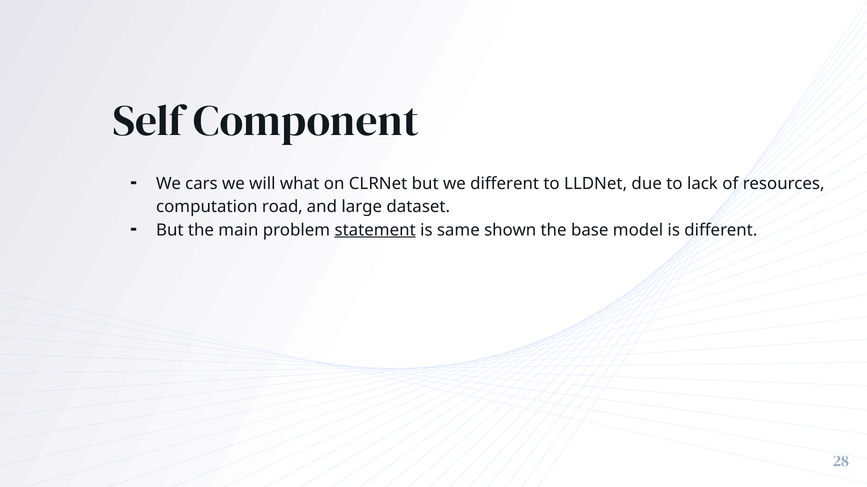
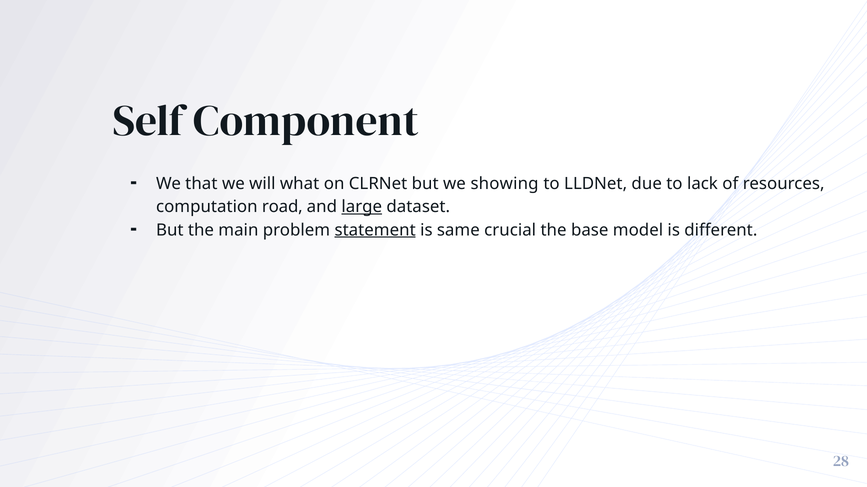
cars: cars -> that
we different: different -> showing
large underline: none -> present
shown: shown -> crucial
